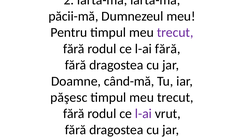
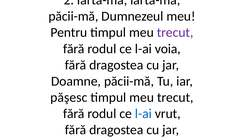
l-ai fără: fără -> voia
Doamne când-mă: când-mă -> păcii-mă
l-ai at (143, 114) colour: purple -> blue
